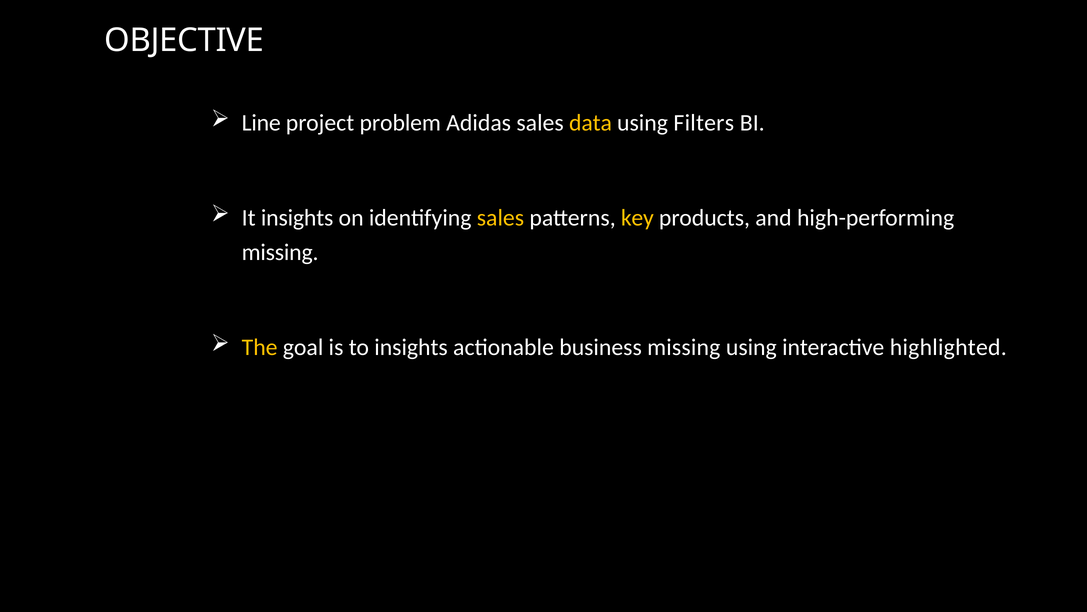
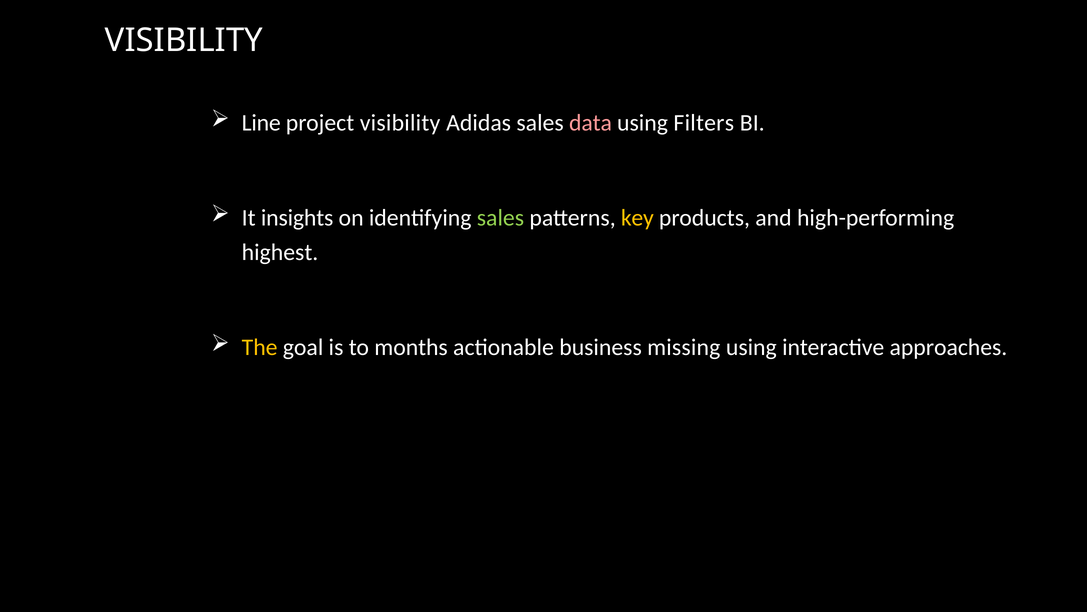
OBJECTIVE at (184, 40): OBJECTIVE -> VISIBILITY
project problem: problem -> visibility
data colour: yellow -> pink
sales at (500, 218) colour: yellow -> light green
missing at (280, 252): missing -> highest
to insights: insights -> months
highlighted: highlighted -> approaches
